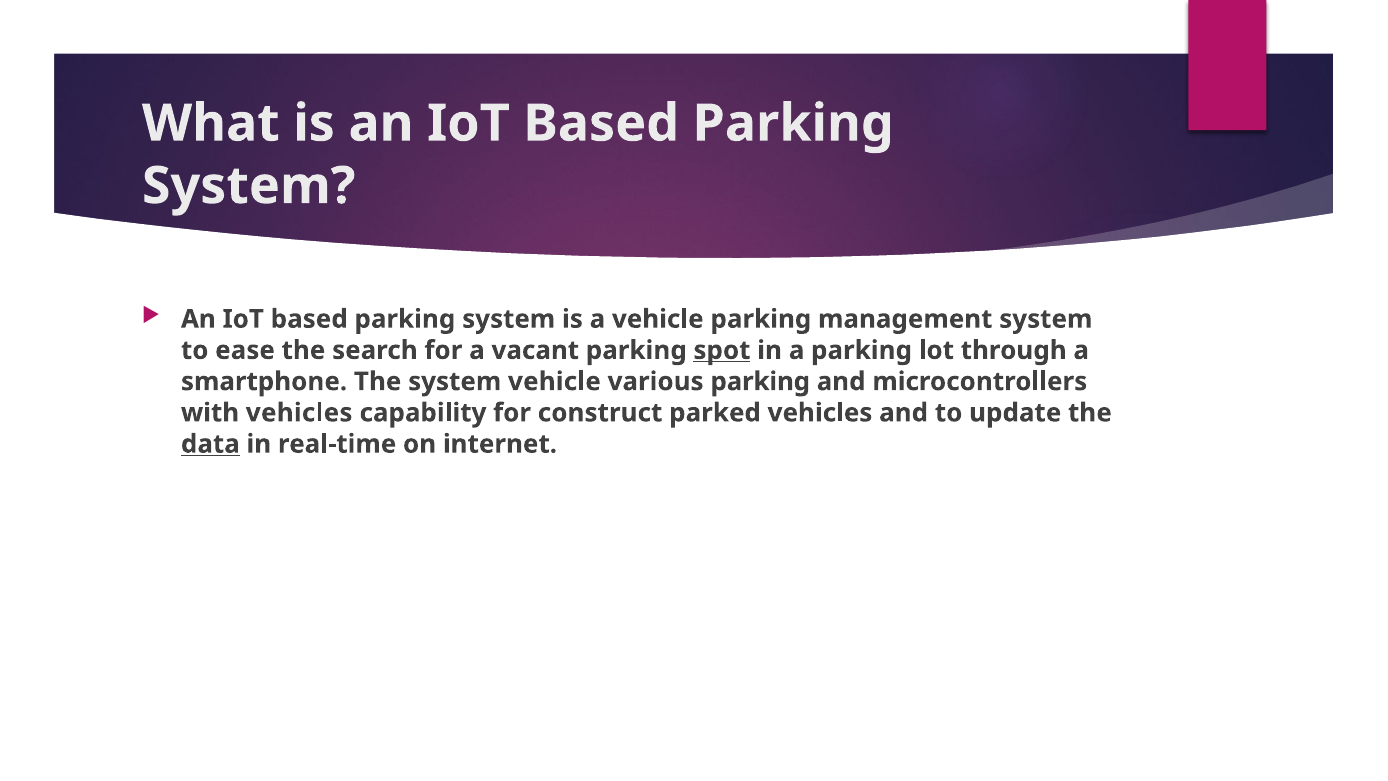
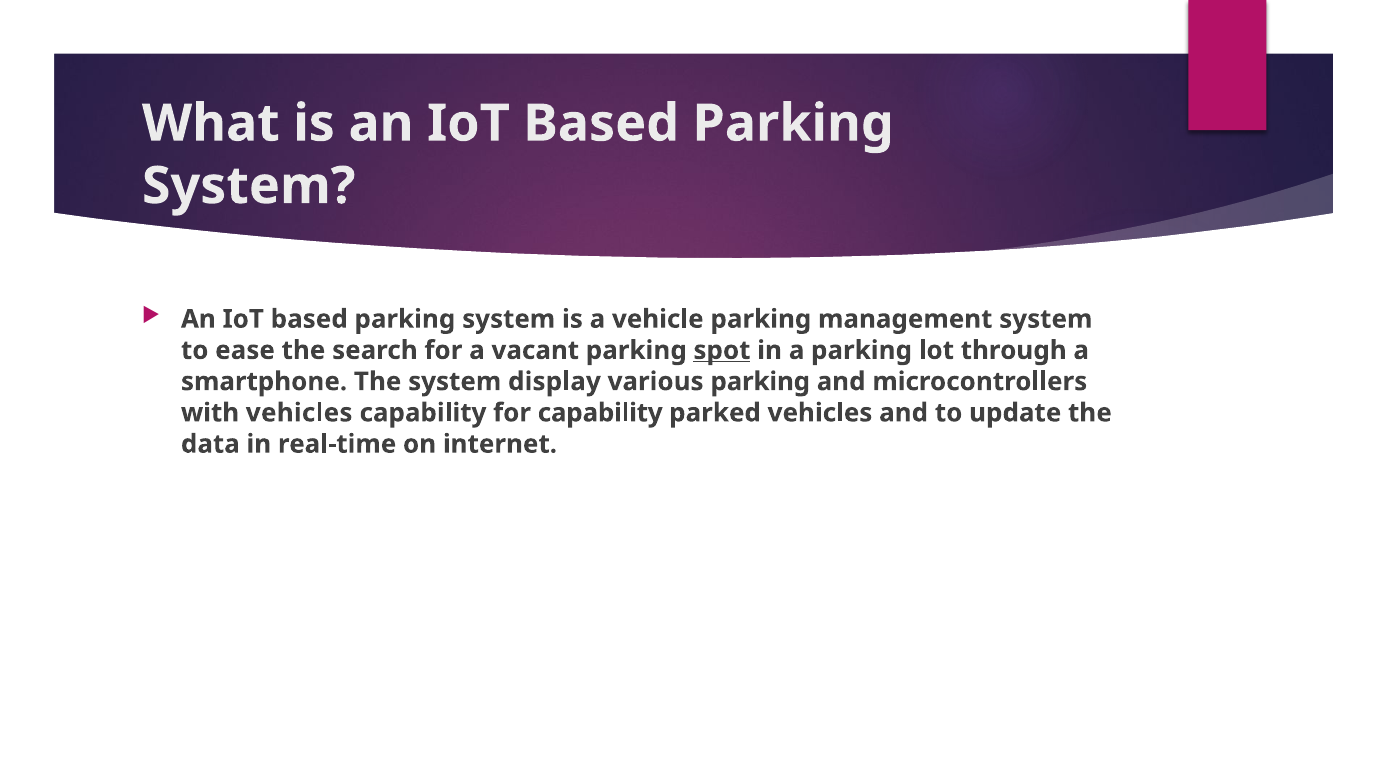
system vehicle: vehicle -> display
for construct: construct -> capability
data underline: present -> none
